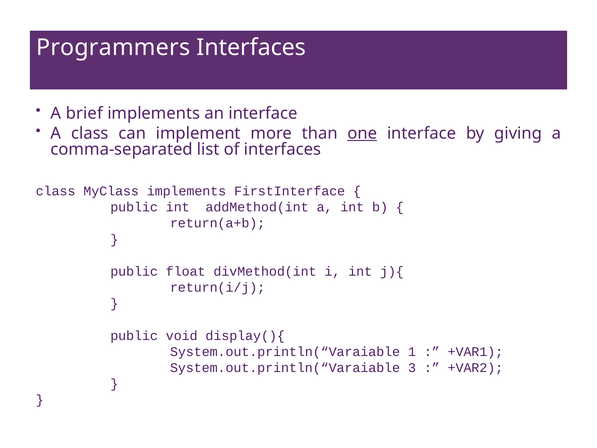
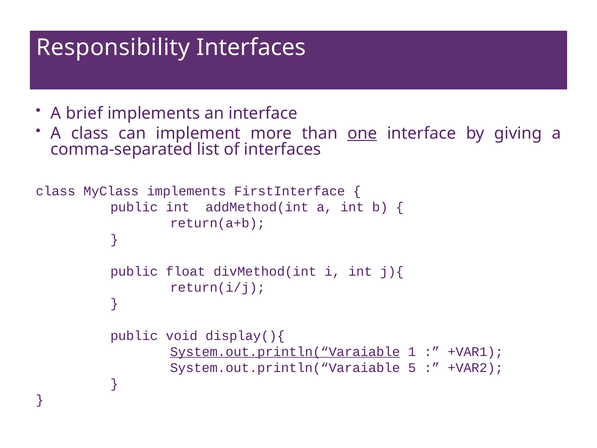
Programmers: Programmers -> Responsibility
System.out.println(“Varaiable at (285, 352) underline: none -> present
3: 3 -> 5
